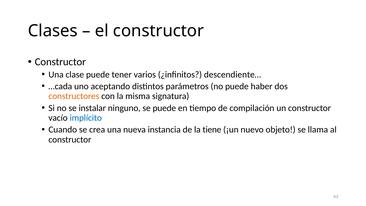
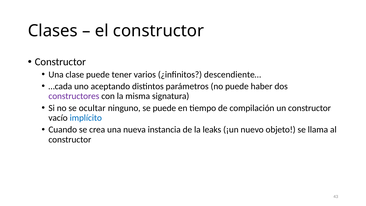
constructores colour: orange -> purple
instalar: instalar -> ocultar
tiene: tiene -> leaks
